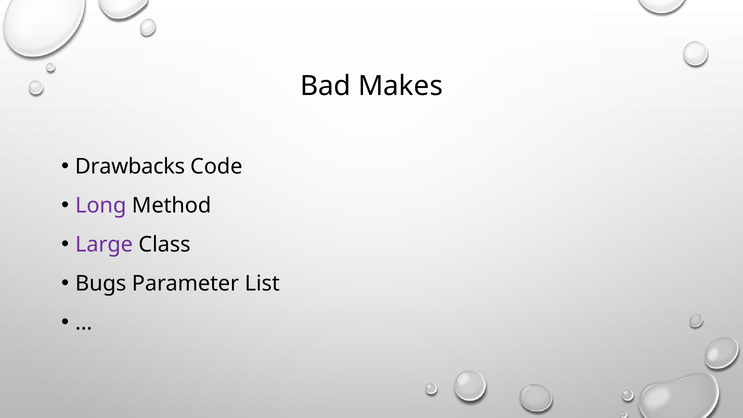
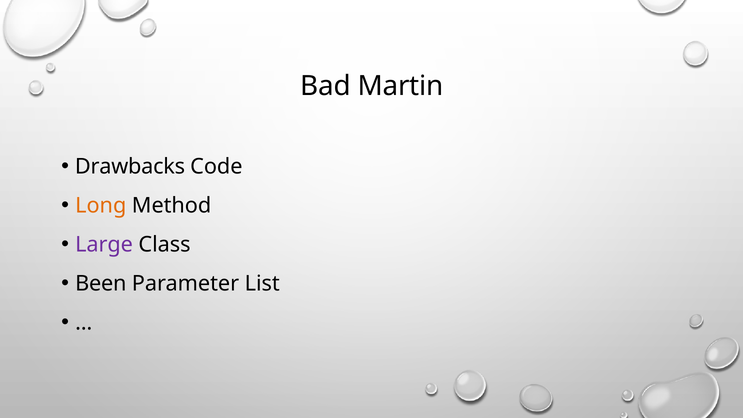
Makes: Makes -> Martin
Long colour: purple -> orange
Bugs: Bugs -> Been
